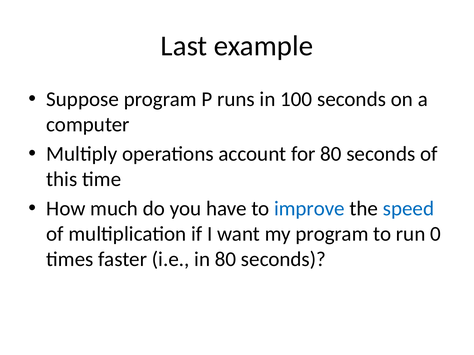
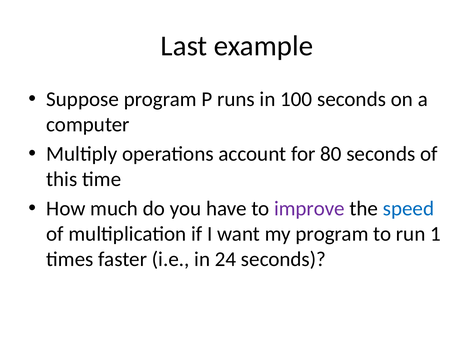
improve colour: blue -> purple
0: 0 -> 1
in 80: 80 -> 24
